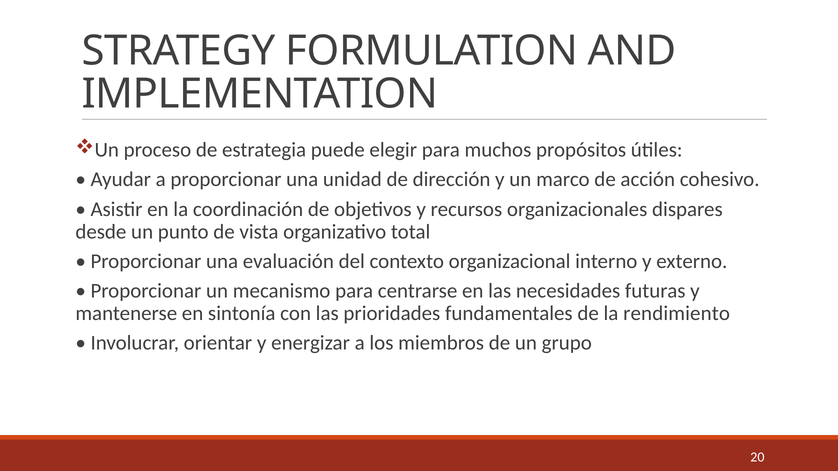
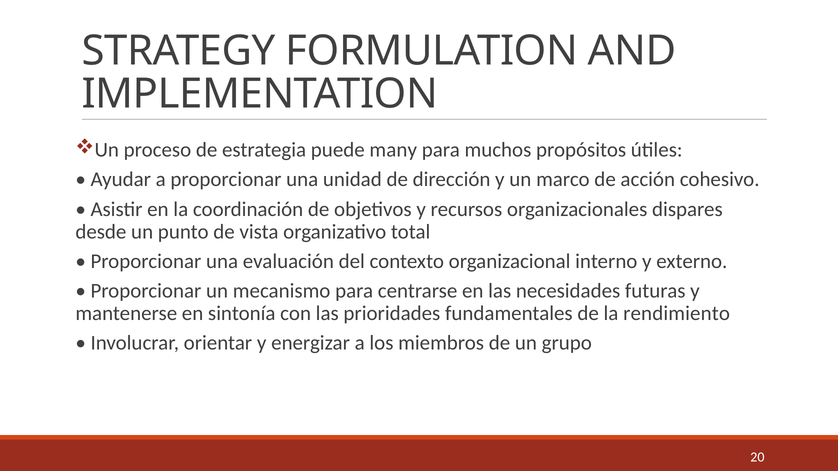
elegir: elegir -> many
